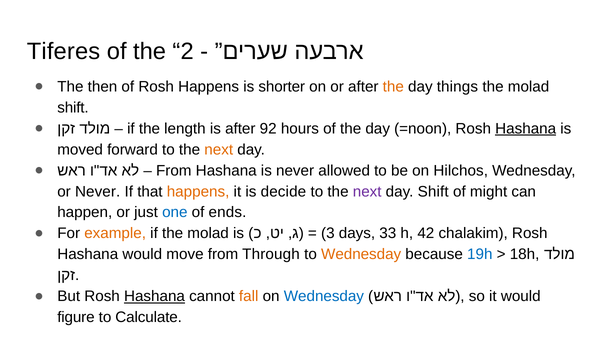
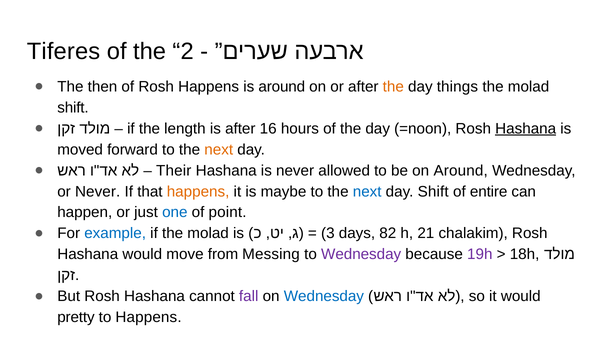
is shorter: shorter -> around
92: 92 -> 16
From at (174, 171): From -> Their
on Hilchos: Hilchos -> Around
decide: decide -> maybe
next at (367, 192) colour: purple -> blue
might: might -> entire
ends: ends -> point
example colour: orange -> blue
33: 33 -> 82
42: 42 -> 21
Through: Through -> Messing
Wednesday at (361, 255) colour: orange -> purple
19h colour: blue -> purple
Hashana at (154, 297) underline: present -> none
fall colour: orange -> purple
figure: figure -> pretty
to Calculate: Calculate -> Happens
